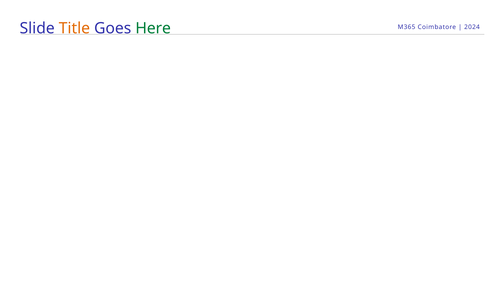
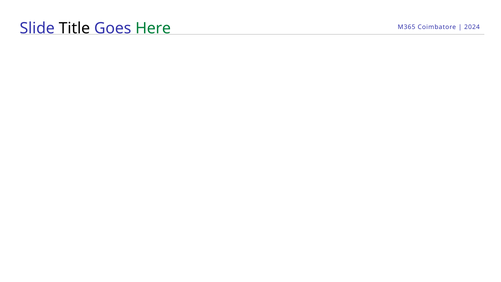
Title colour: orange -> black
